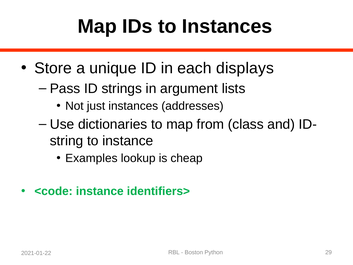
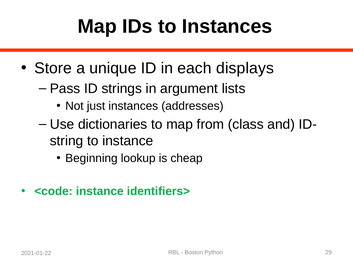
Examples: Examples -> Beginning
